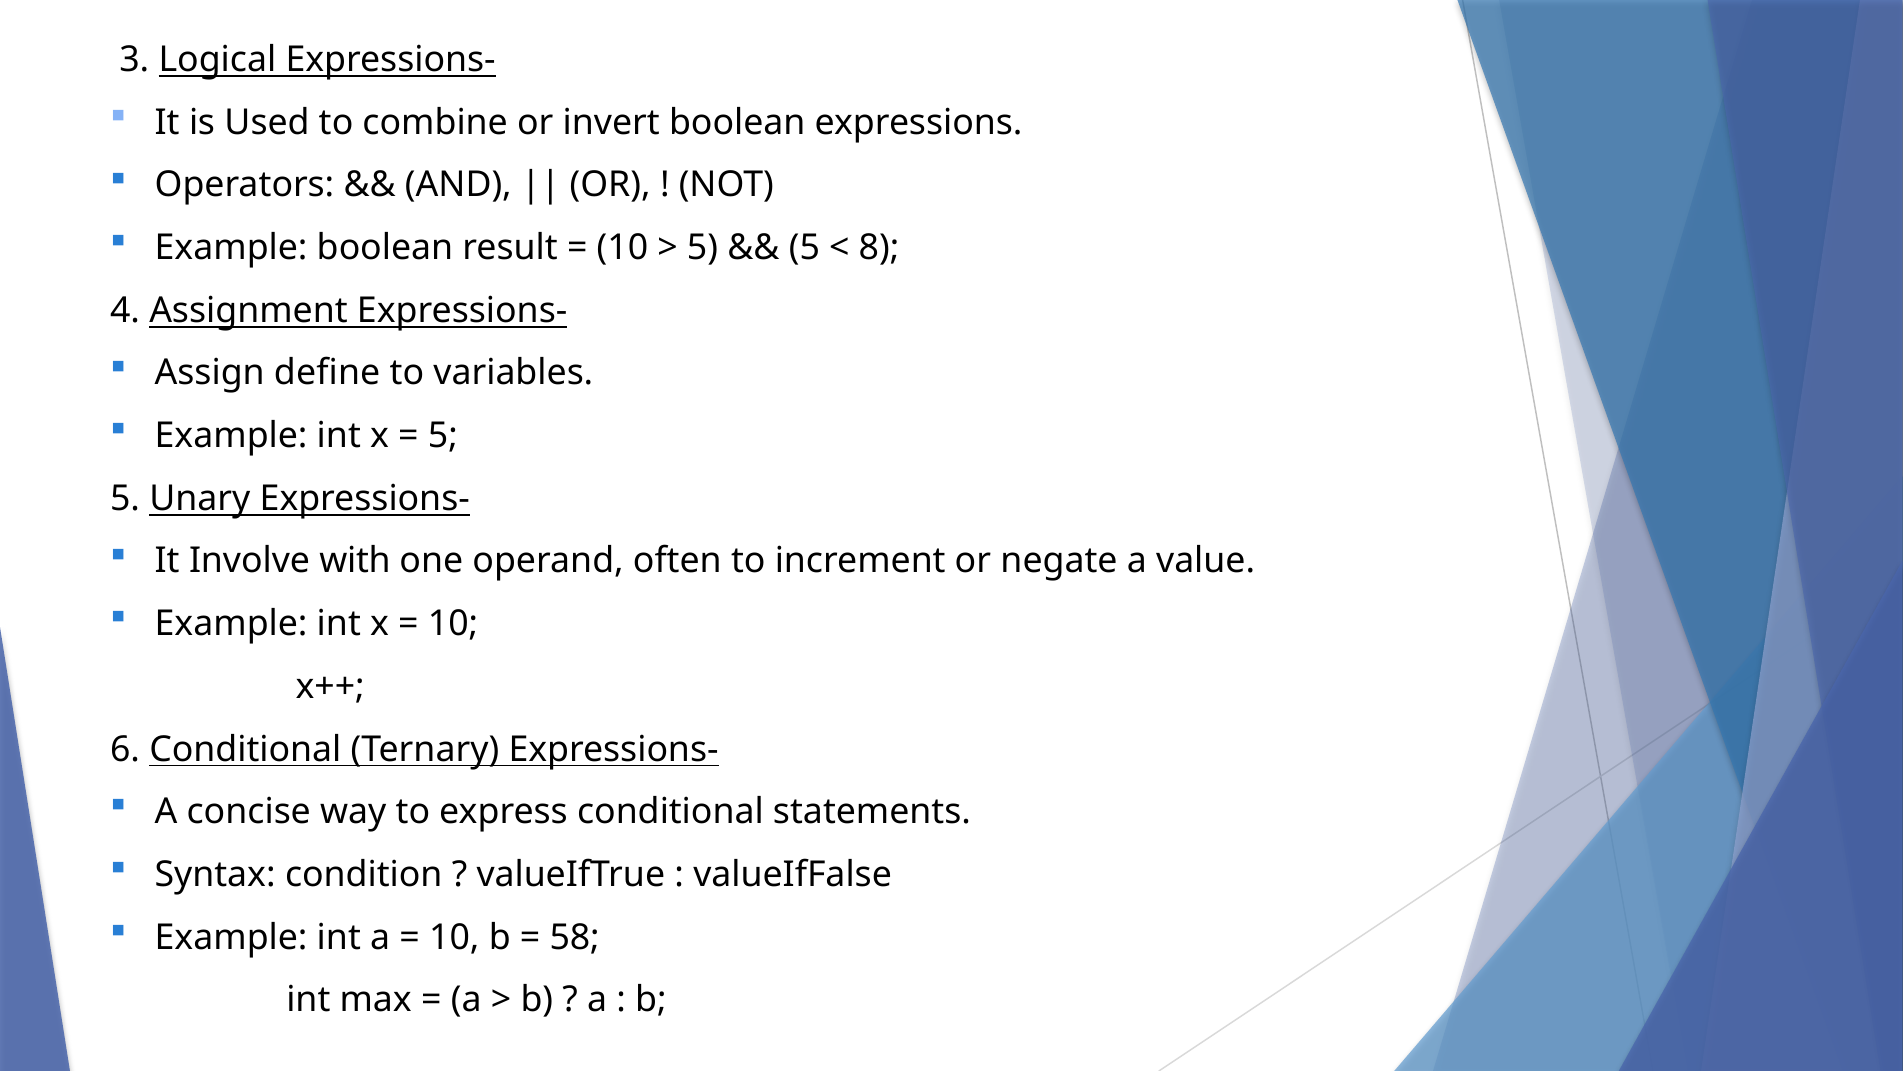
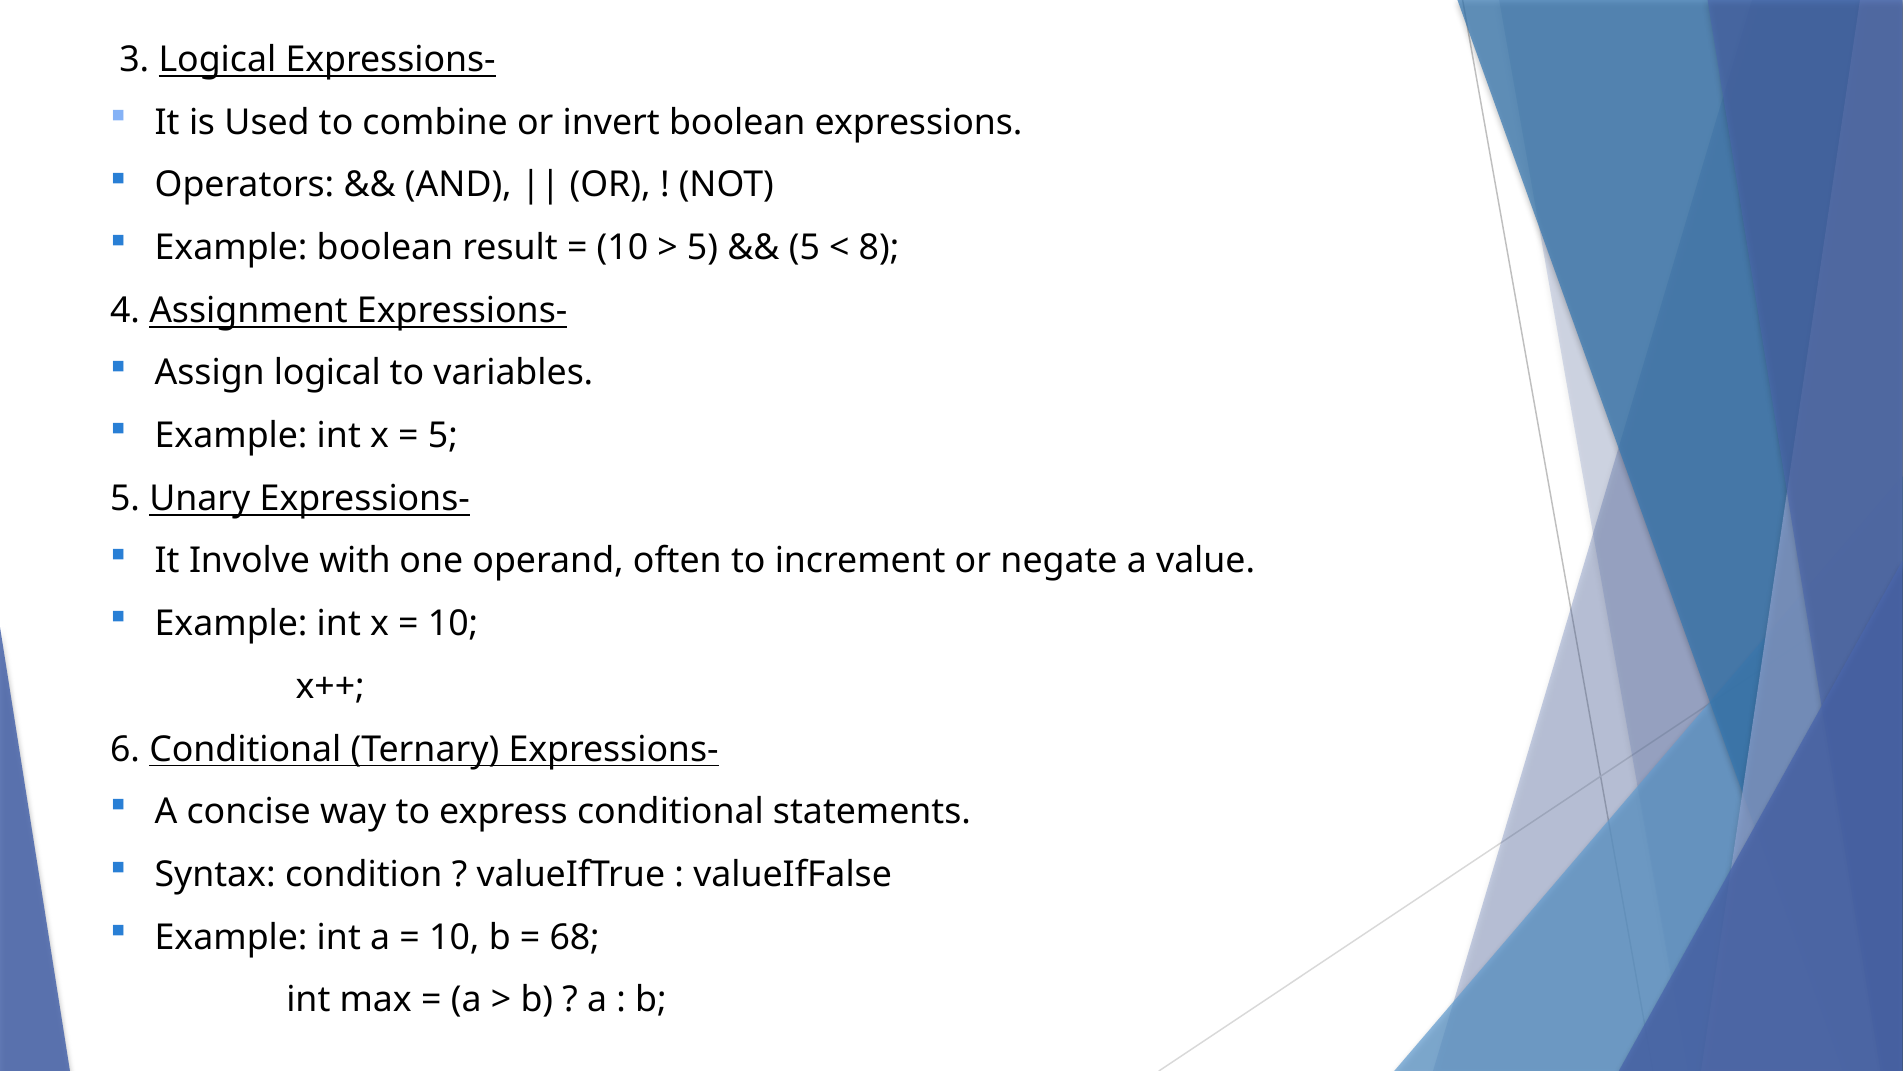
Assign define: define -> logical
58: 58 -> 68
